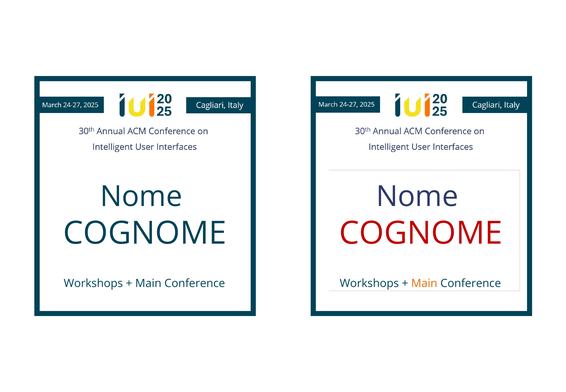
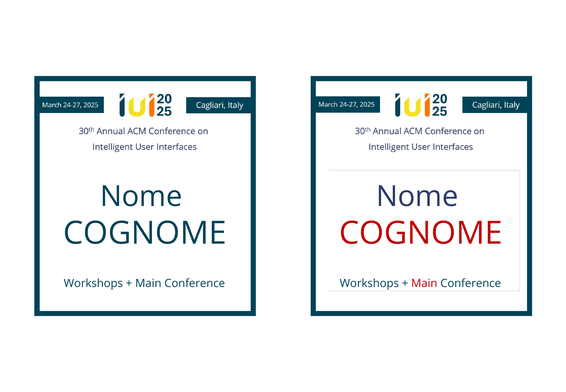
Main at (424, 283) colour: orange -> red
